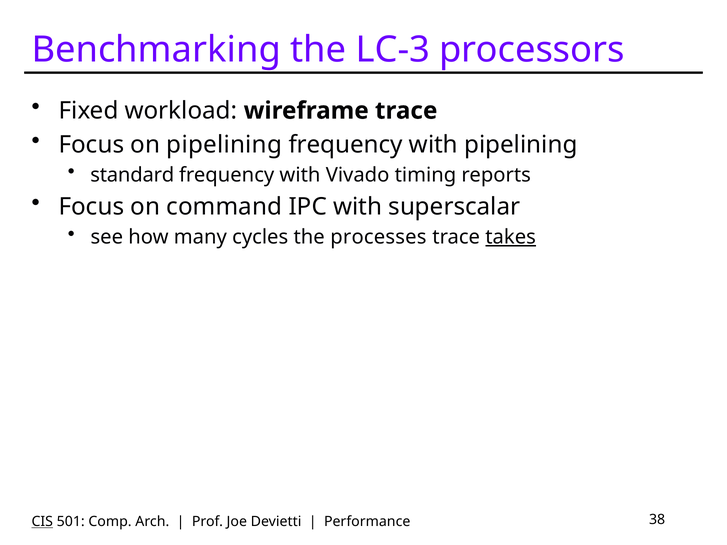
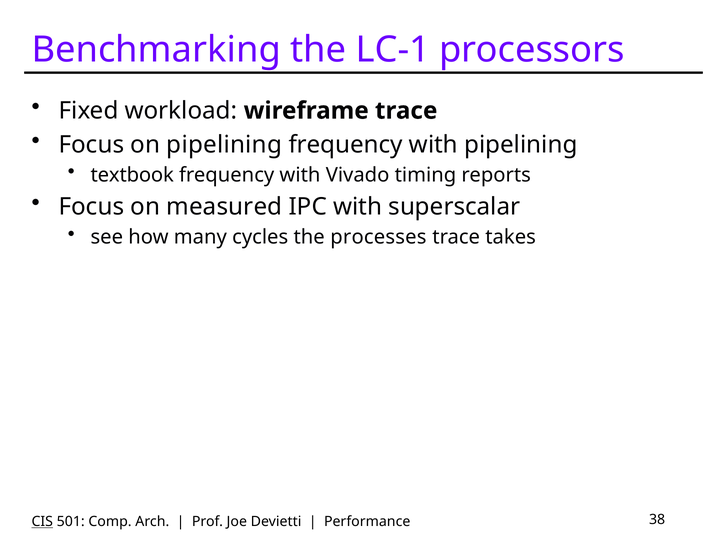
LC-3: LC-3 -> LC-1
standard: standard -> textbook
command: command -> measured
takes underline: present -> none
